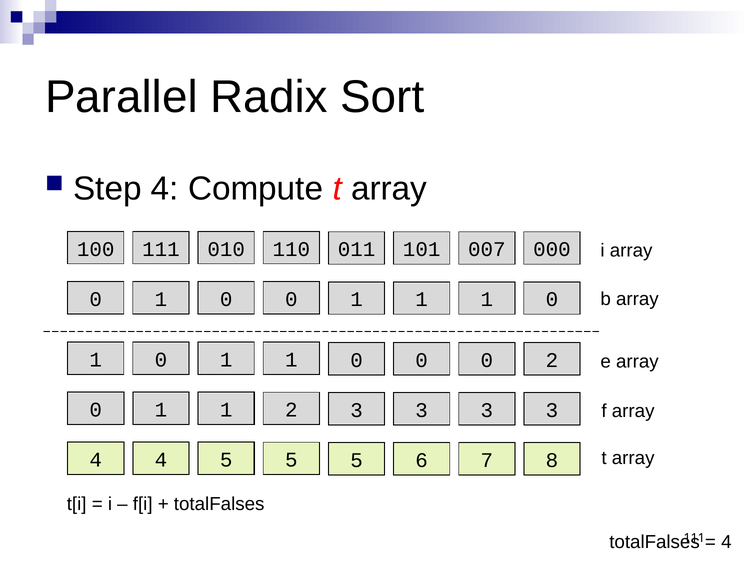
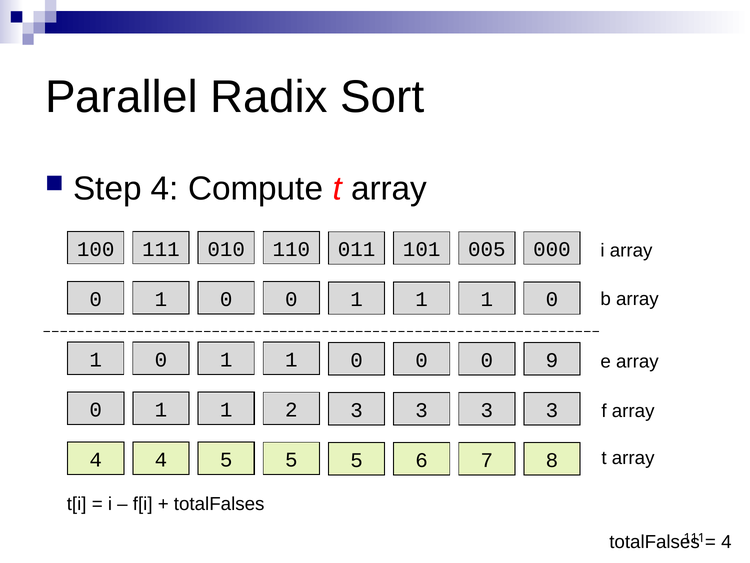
007: 007 -> 005
0 2: 2 -> 9
